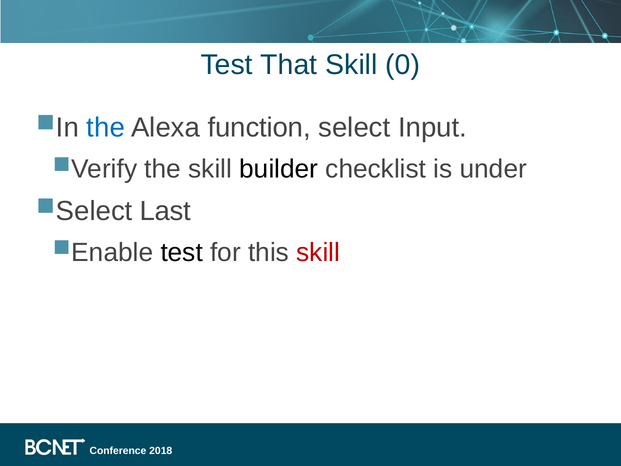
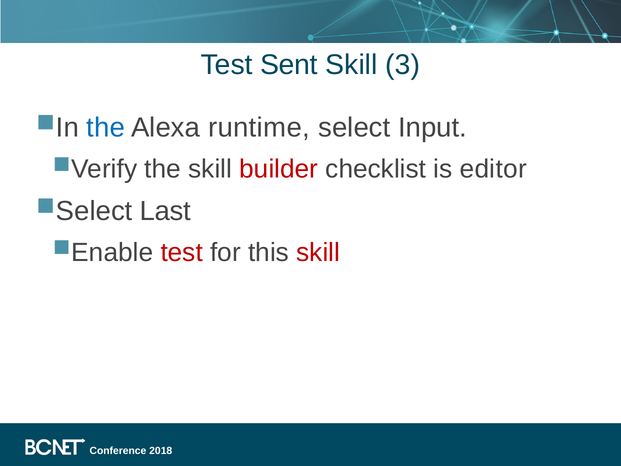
That: That -> Sent
0: 0 -> 3
function: function -> runtime
builder colour: black -> red
under: under -> editor
test at (182, 252) colour: black -> red
